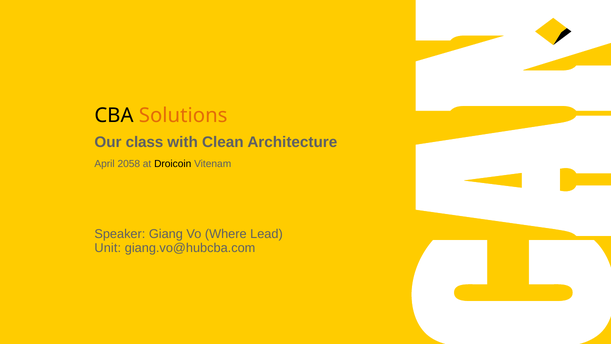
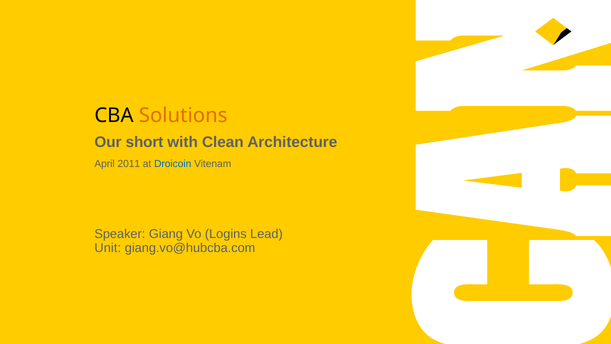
class: class -> short
2058: 2058 -> 2011
Droicoin colour: black -> blue
Where: Where -> Logins
